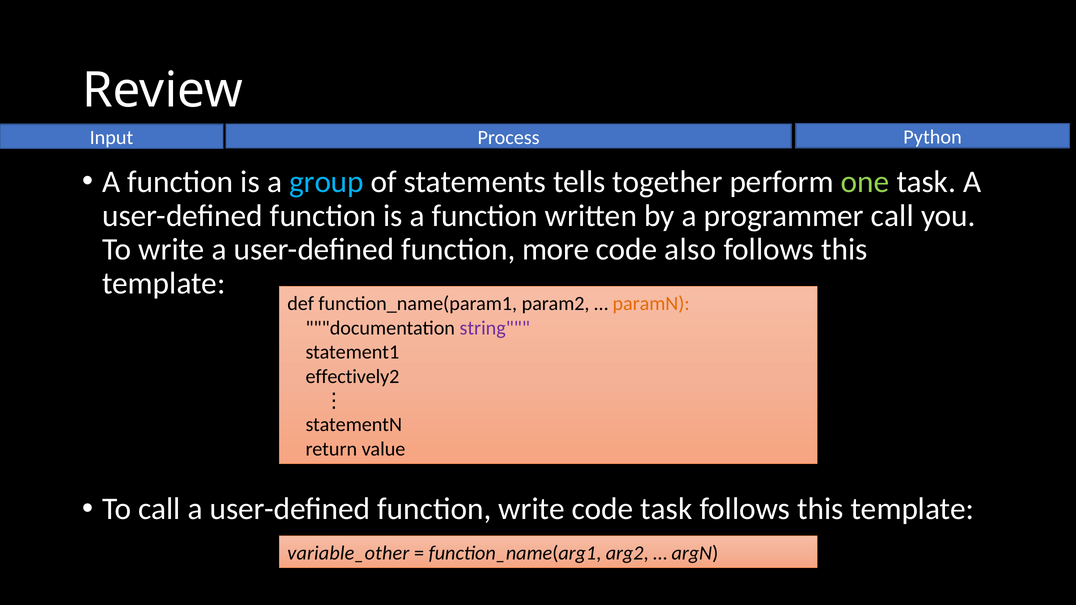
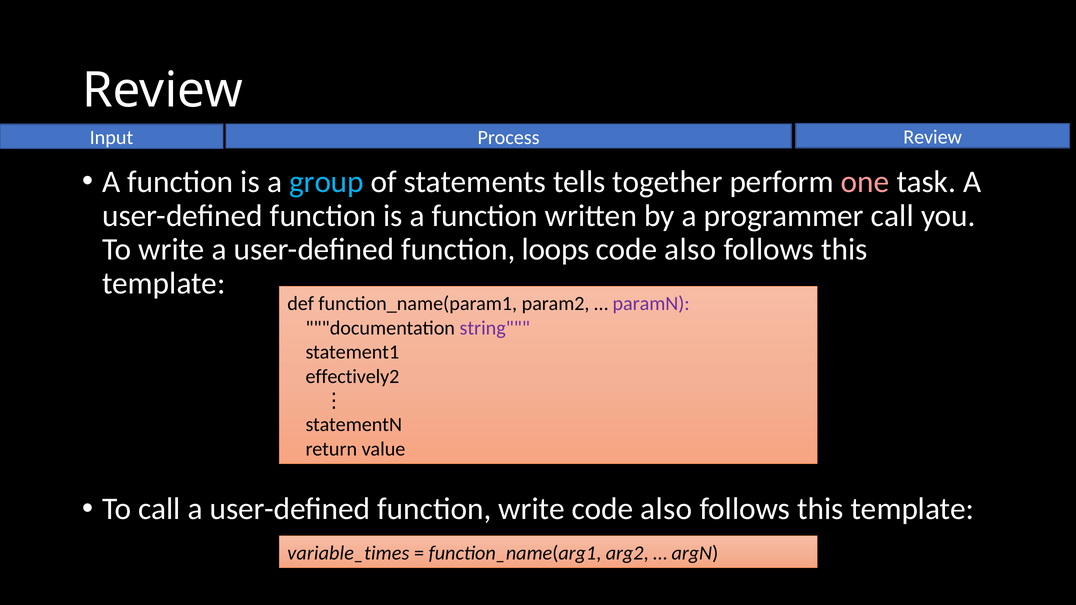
Input Python: Python -> Review
one colour: light green -> pink
more: more -> loops
paramN colour: orange -> purple
write code task: task -> also
variable_other: variable_other -> variable_times
